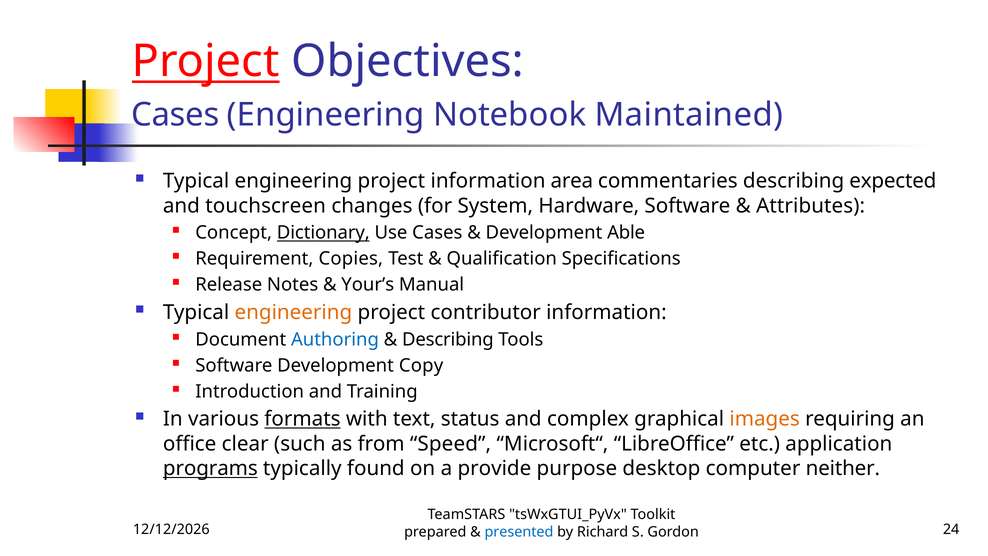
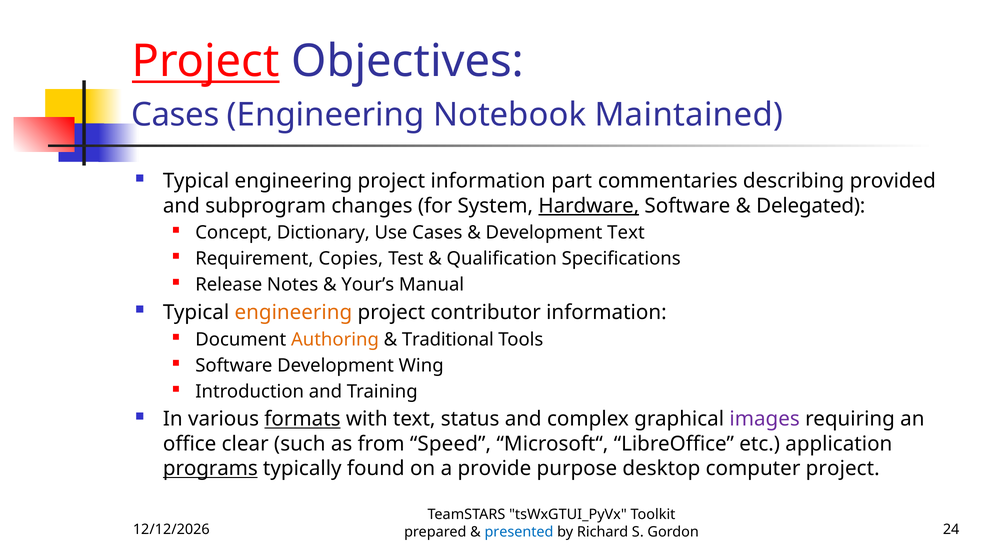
area: area -> part
expected: expected -> provided
touchscreen: touchscreen -> subprogram
Hardware underline: none -> present
Attributes: Attributes -> Delegated
Dictionary underline: present -> none
Development Able: Able -> Text
Authoring colour: blue -> orange
Describing at (448, 339): Describing -> Traditional
Copy: Copy -> Wing
images colour: orange -> purple
computer neither: neither -> project
